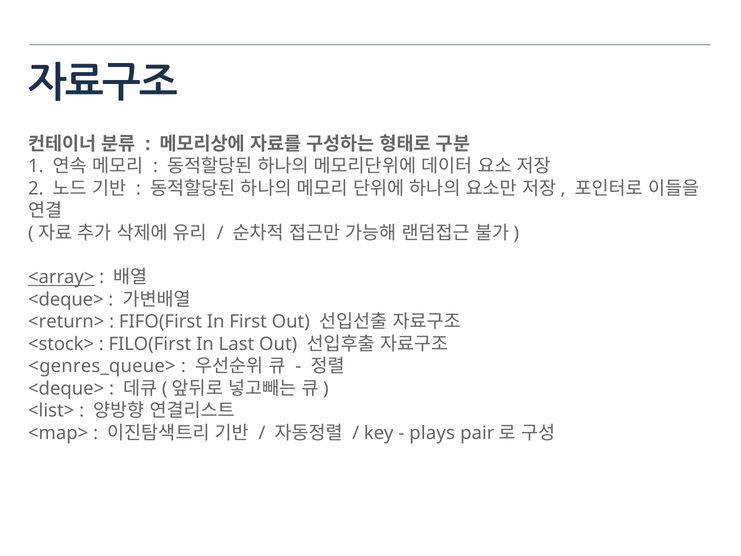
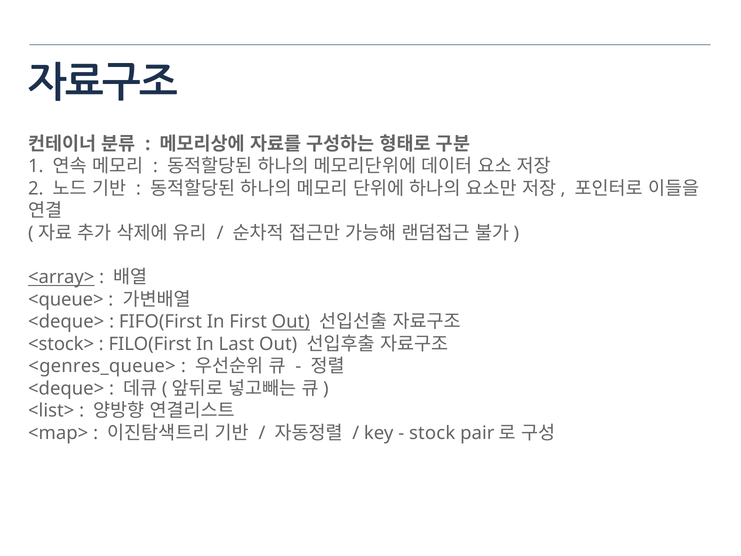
<deque> at (66, 299): <deque> -> <queue>
<return> at (66, 322): <return> -> <deque>
Out at (291, 322) underline: none -> present
plays: plays -> stock
